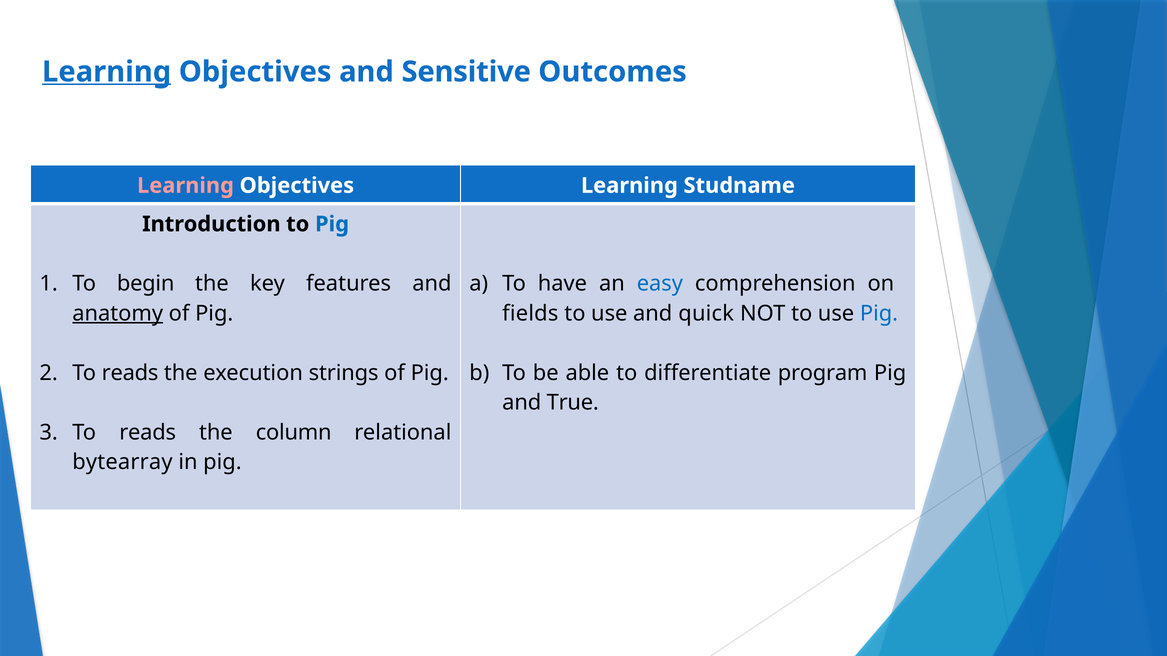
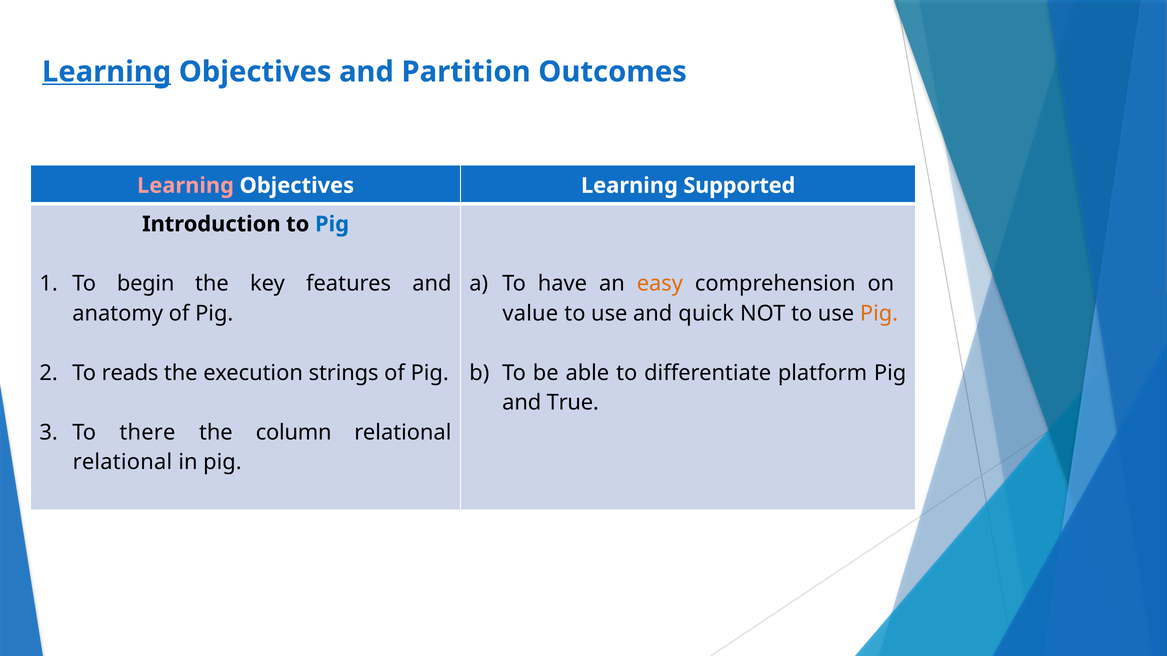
Sensitive: Sensitive -> Partition
Studname: Studname -> Supported
easy colour: blue -> orange
anatomy underline: present -> none
fields: fields -> value
Pig at (879, 314) colour: blue -> orange
program: program -> platform
reads at (148, 433): reads -> there
bytearray at (122, 462): bytearray -> relational
